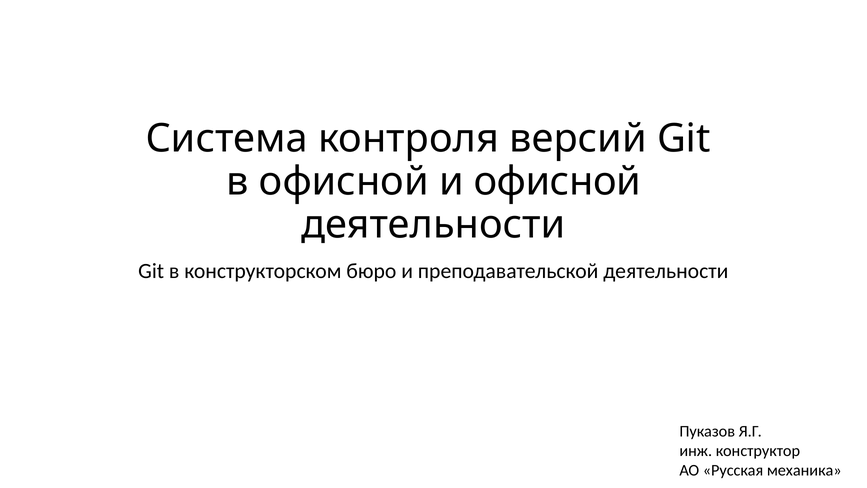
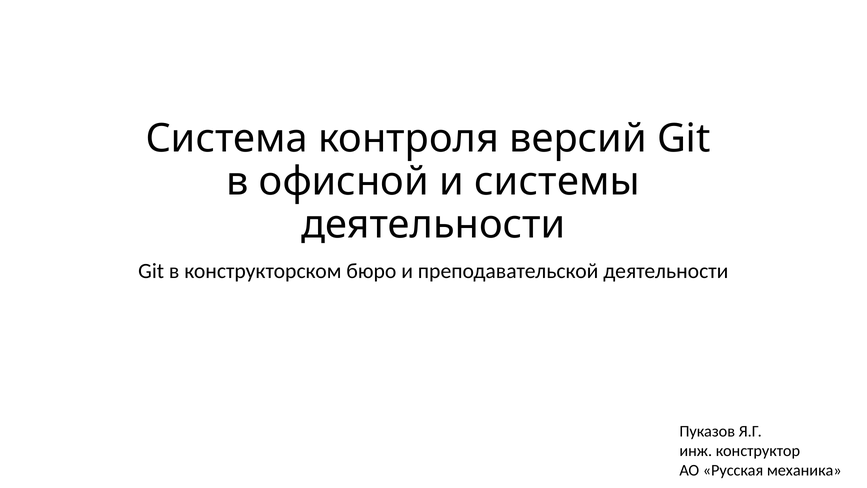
и офисной: офисной -> системы
